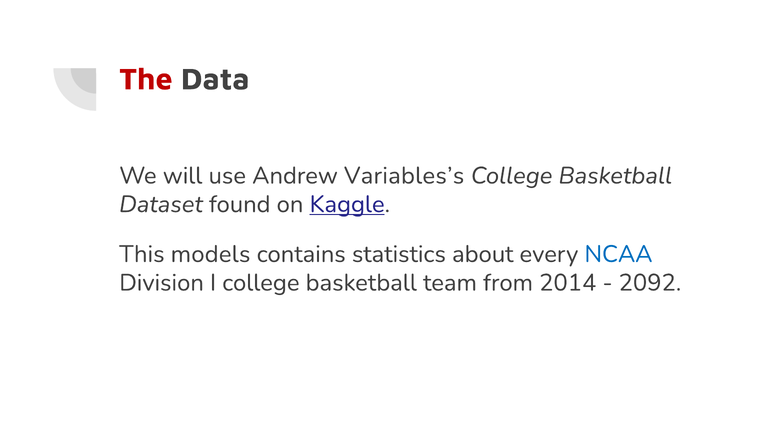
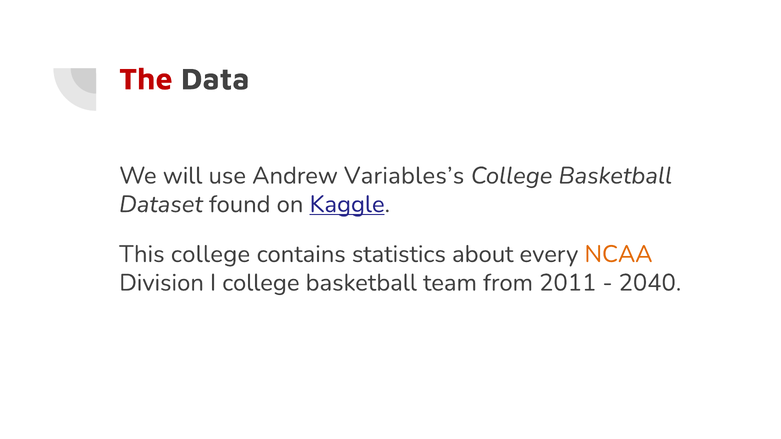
This models: models -> college
NCAA colour: blue -> orange
2014: 2014 -> 2011
2092: 2092 -> 2040
